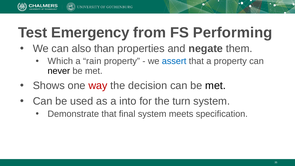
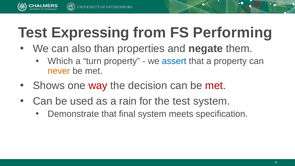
Emergency: Emergency -> Expressing
rain: rain -> turn
never colour: black -> orange
met at (215, 86) colour: black -> red
into: into -> rain
the turn: turn -> test
